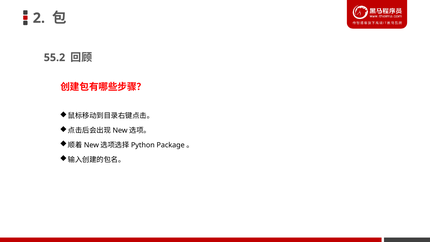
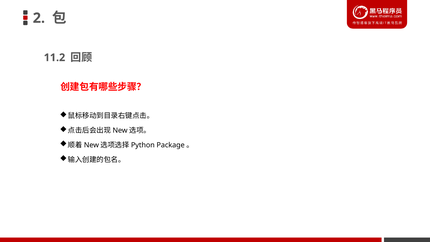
55.2: 55.2 -> 11.2
